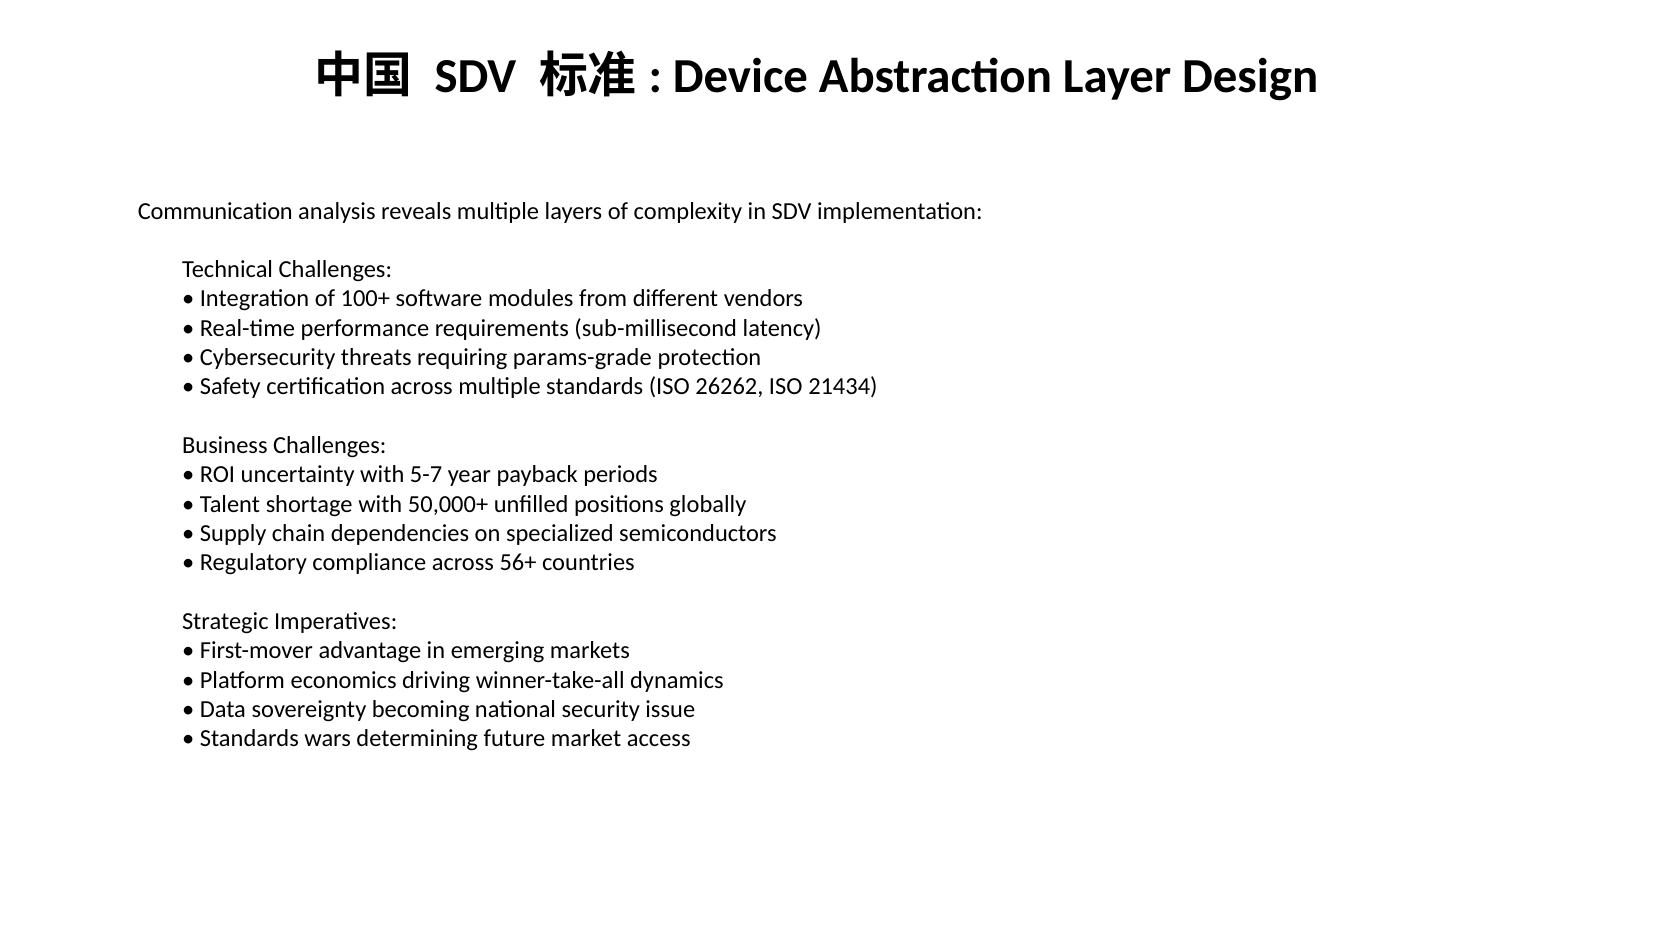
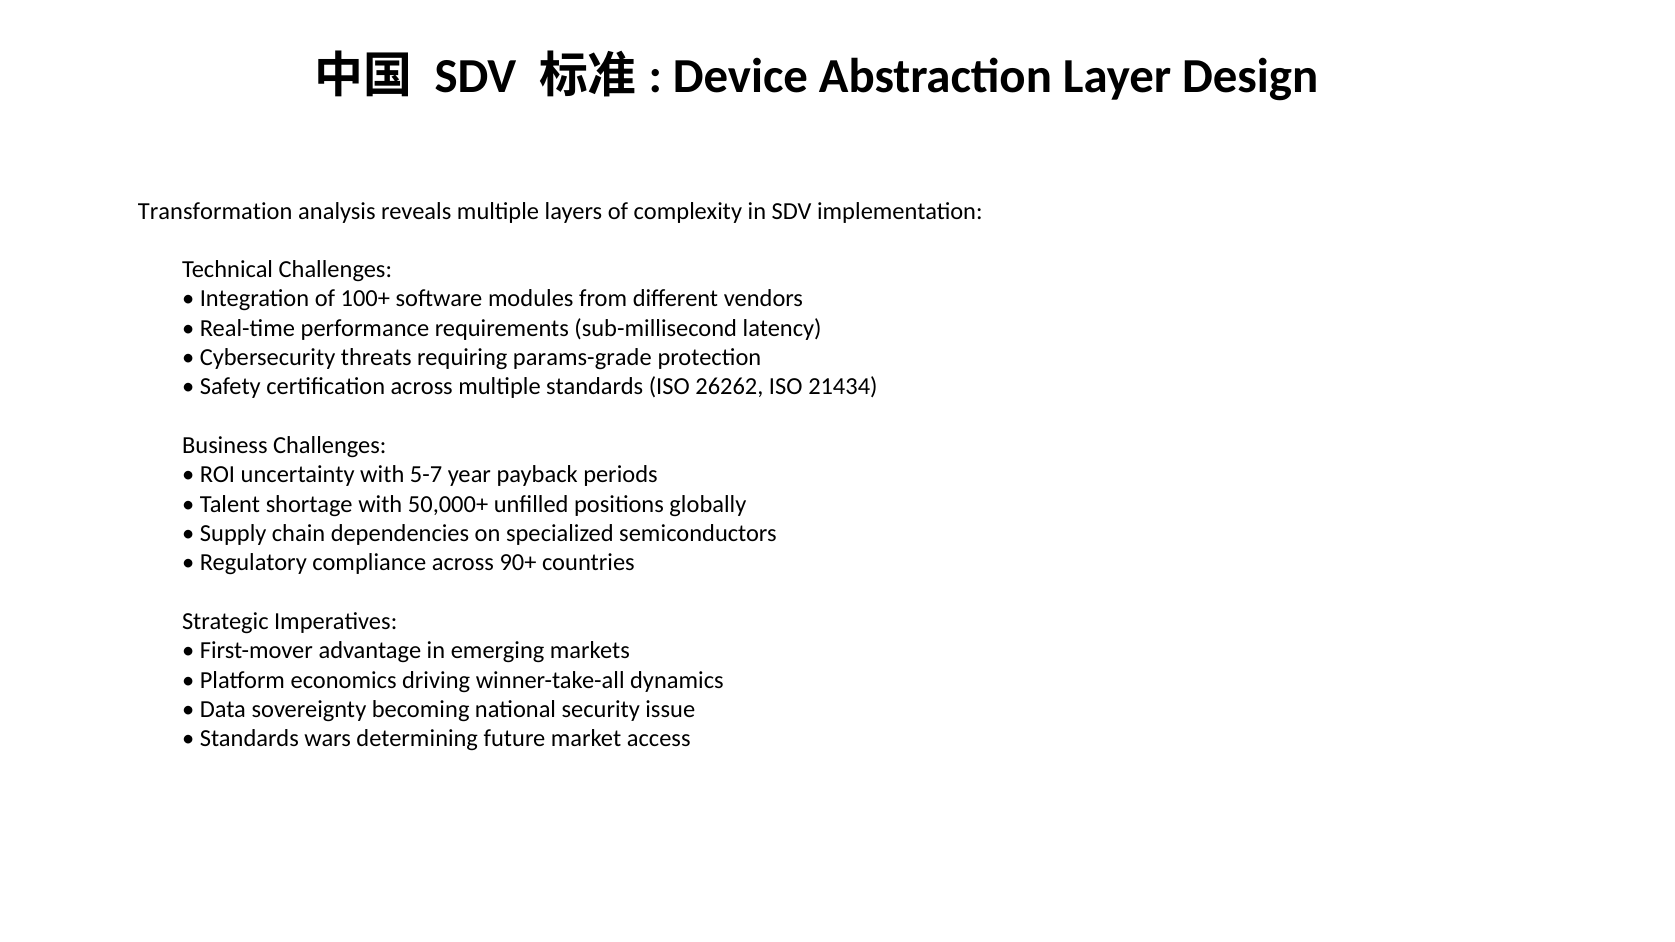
Communication: Communication -> Transformation
56+: 56+ -> 90+
